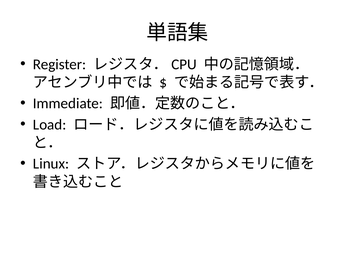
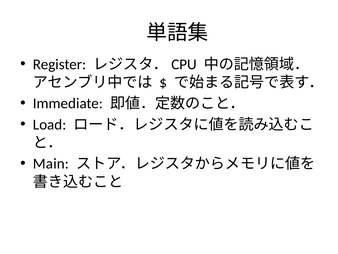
Linux: Linux -> Main
